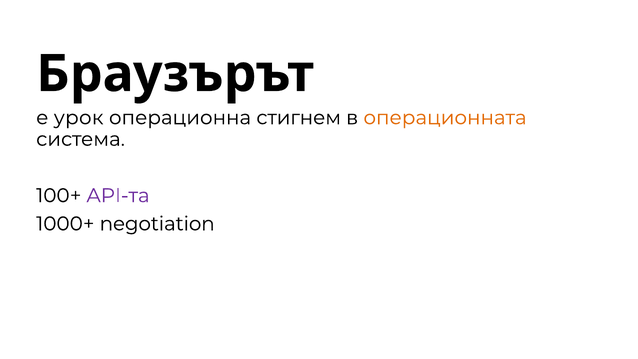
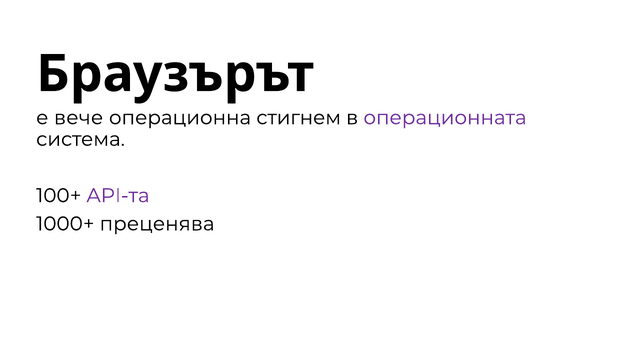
урок: урок -> вече
операционната colour: orange -> purple
negotiation: negotiation -> преценява
